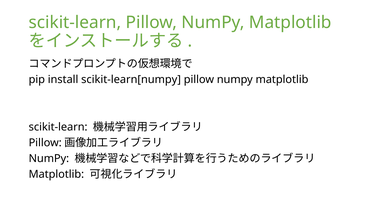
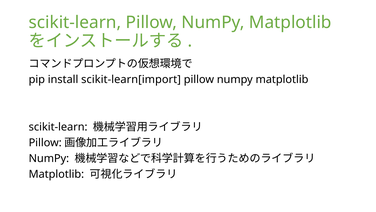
scikit-learn[numpy: scikit-learn[numpy -> scikit-learn[import
